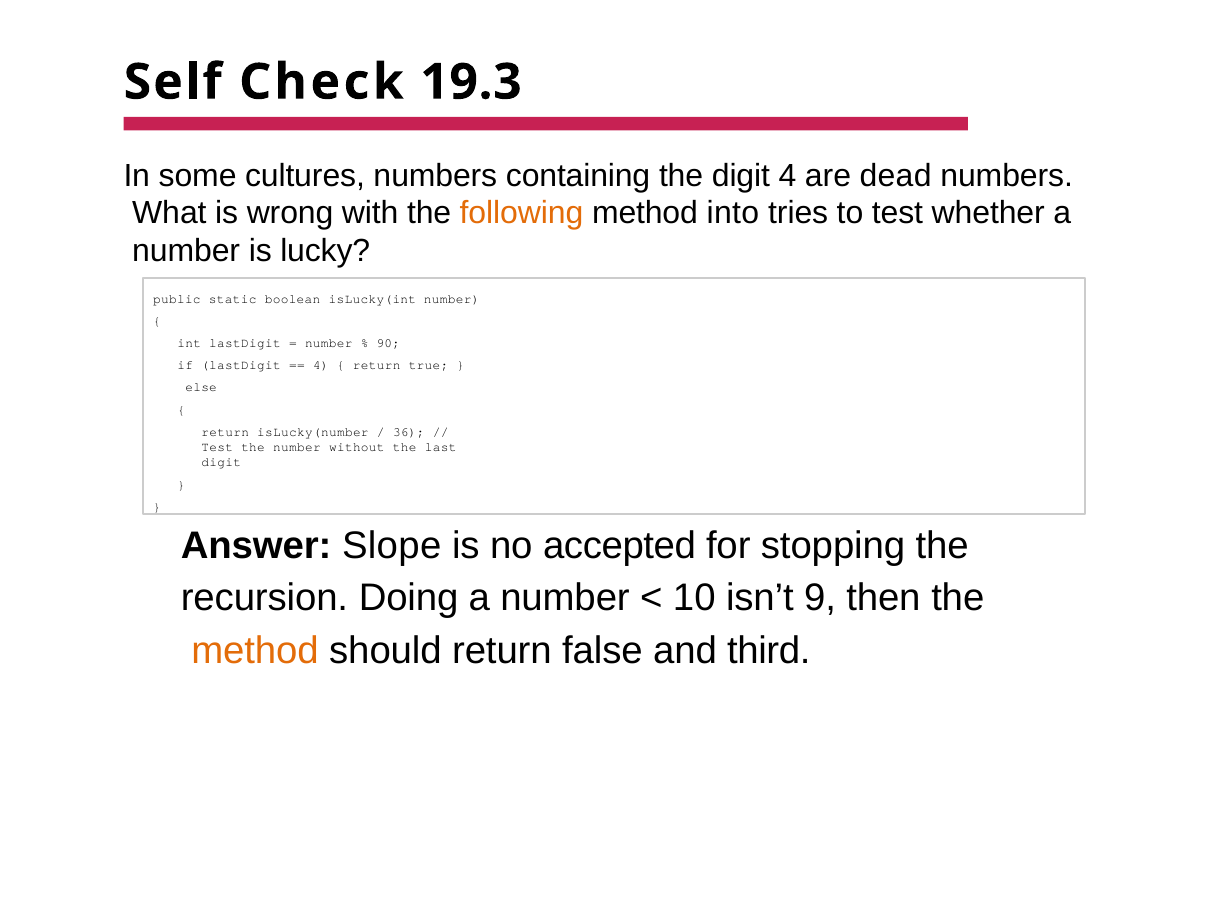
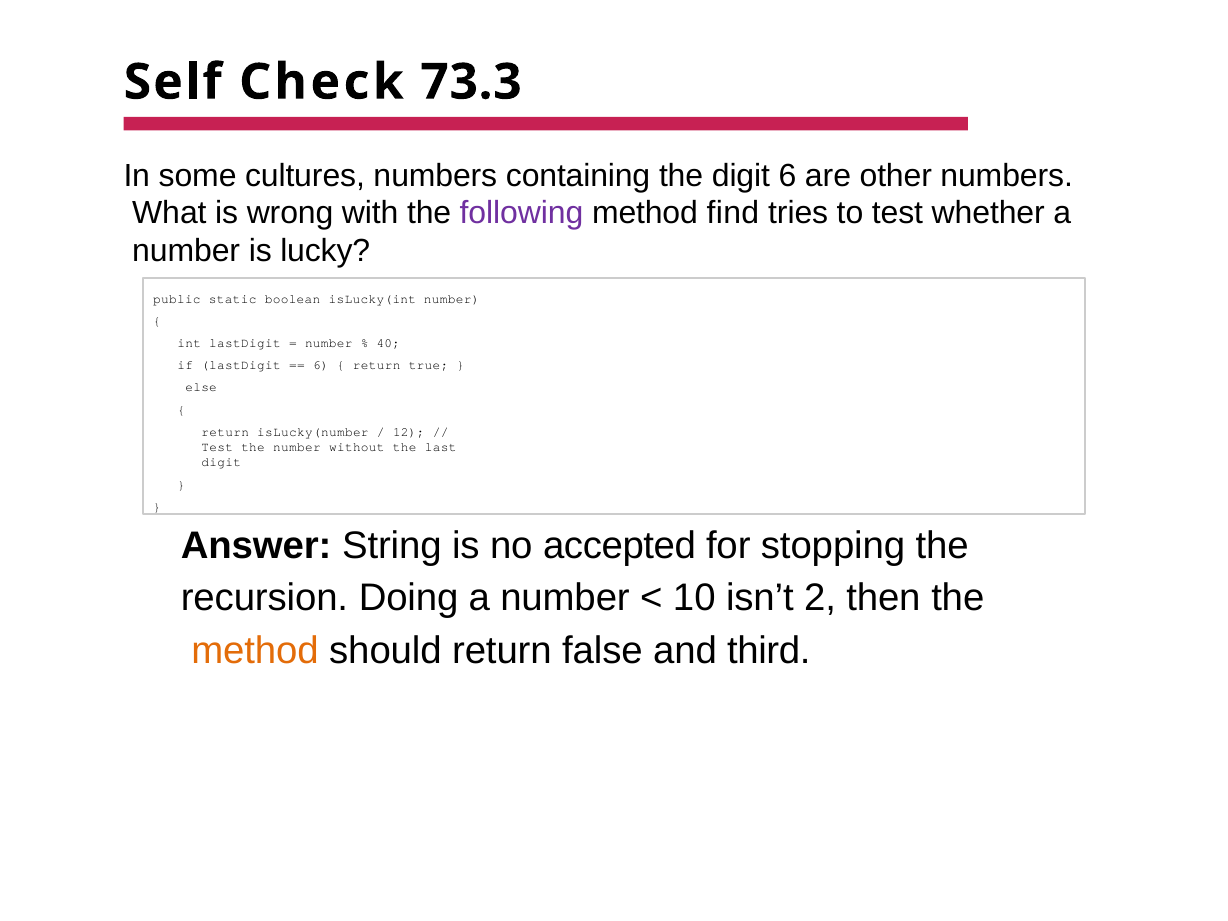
19.3: 19.3 -> 73.3
digit 4: 4 -> 6
dead: dead -> other
following colour: orange -> purple
into: into -> find
90: 90 -> 40
4 at (321, 366): 4 -> 6
36: 36 -> 12
Slope: Slope -> String
9: 9 -> 2
